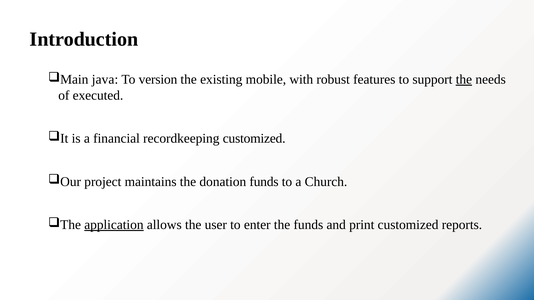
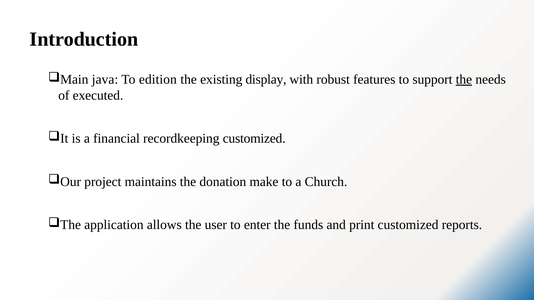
version: version -> edition
mobile: mobile -> display
donation funds: funds -> make
application underline: present -> none
